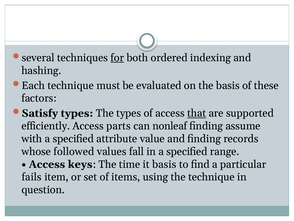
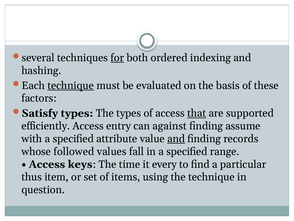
technique at (71, 85) underline: none -> present
parts: parts -> entry
nonleaf: nonleaf -> against
and at (176, 138) underline: none -> present
it basis: basis -> every
fails: fails -> thus
